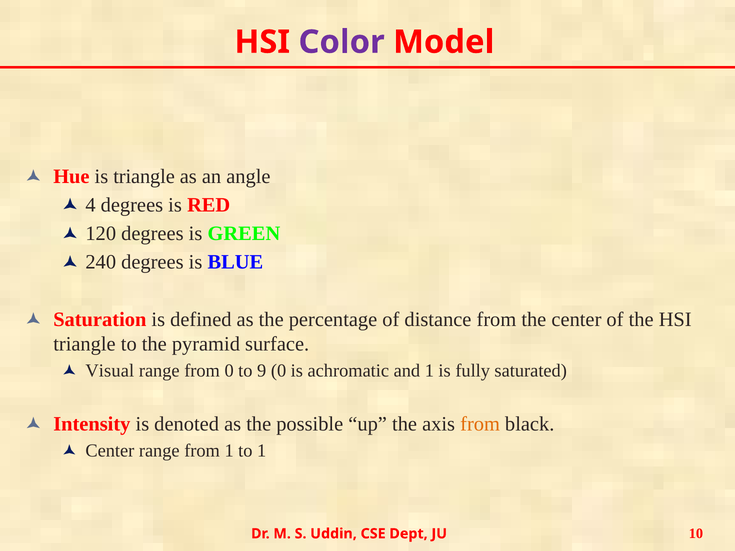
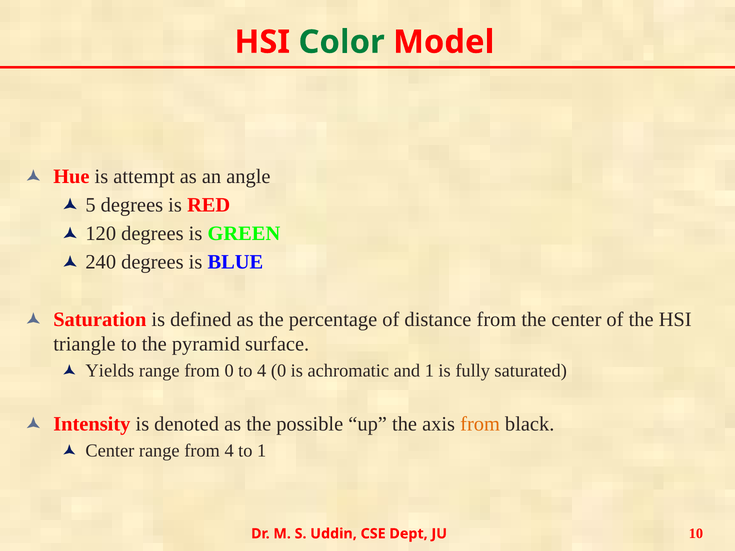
Color colour: purple -> green
is triangle: triangle -> attempt
4: 4 -> 5
Visual: Visual -> Yields
to 9: 9 -> 4
from 1: 1 -> 4
